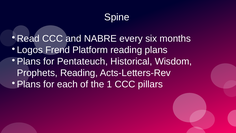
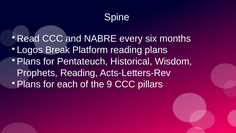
Frend: Frend -> Break
1: 1 -> 9
